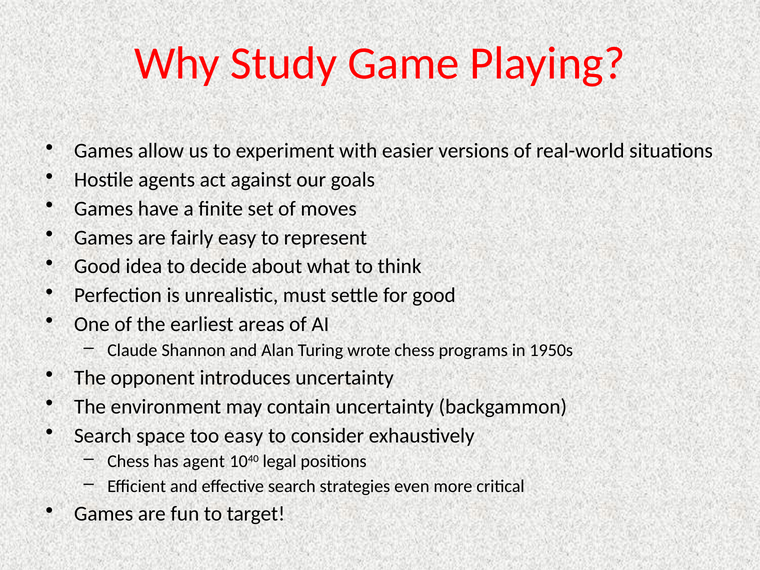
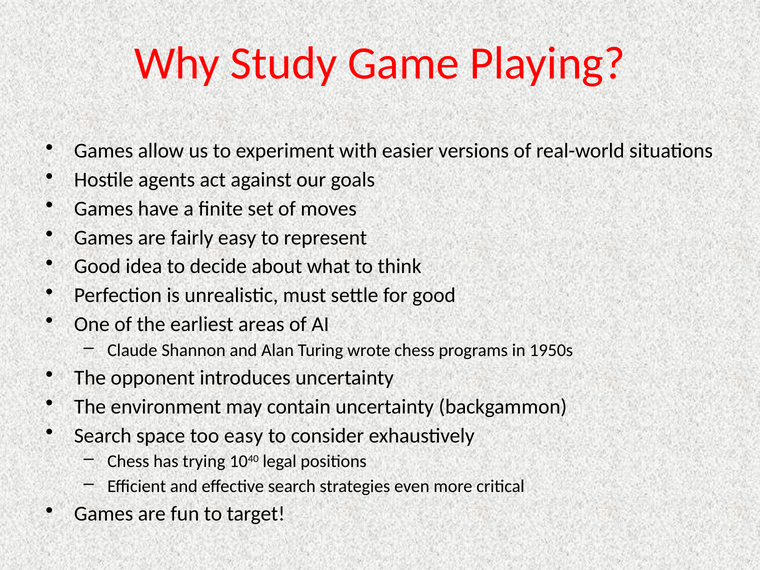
agent: agent -> trying
